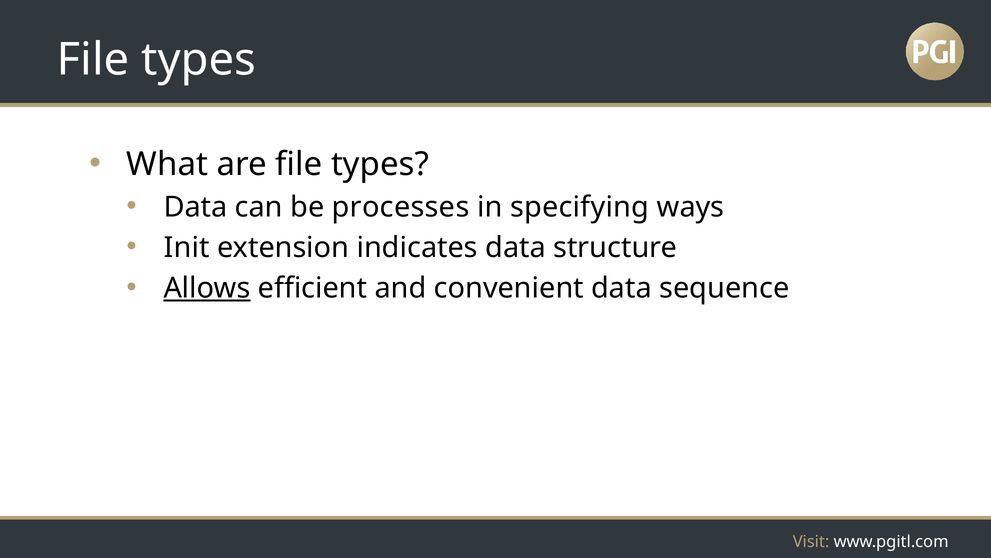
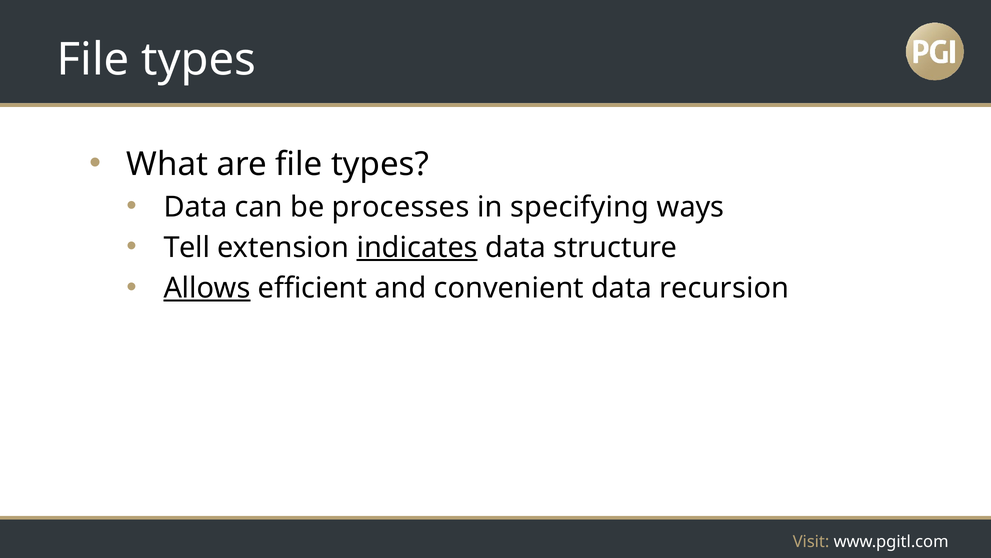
Init: Init -> Tell
indicates underline: none -> present
sequence: sequence -> recursion
